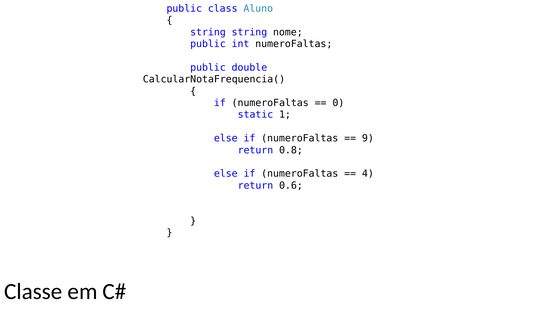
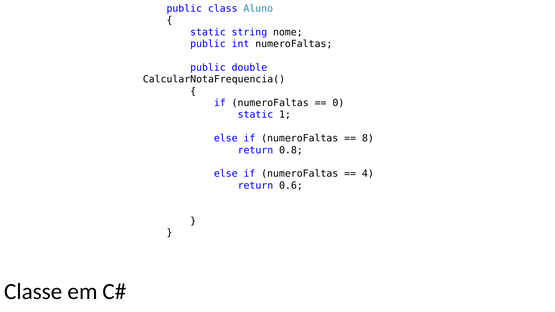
string at (208, 32): string -> static
9: 9 -> 8
